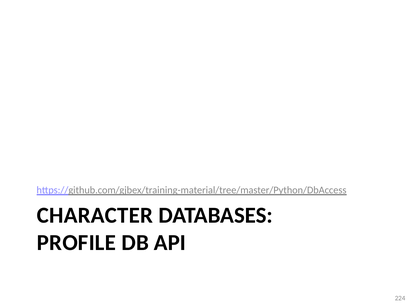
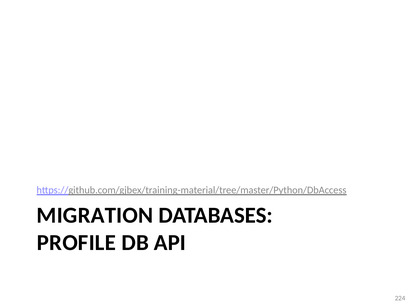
CHARACTER: CHARACTER -> MIGRATION
